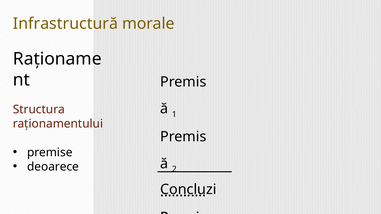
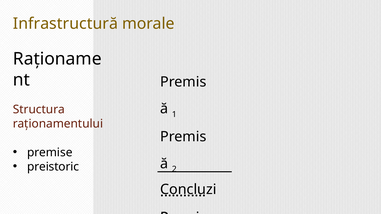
deoarece: deoarece -> preistoric
